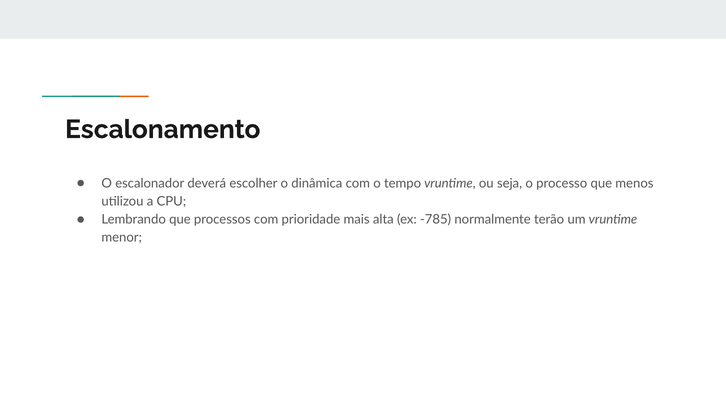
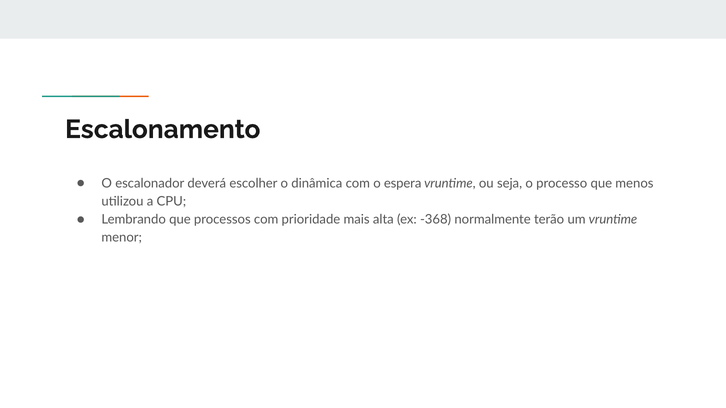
tempo: tempo -> espera
-785: -785 -> -368
